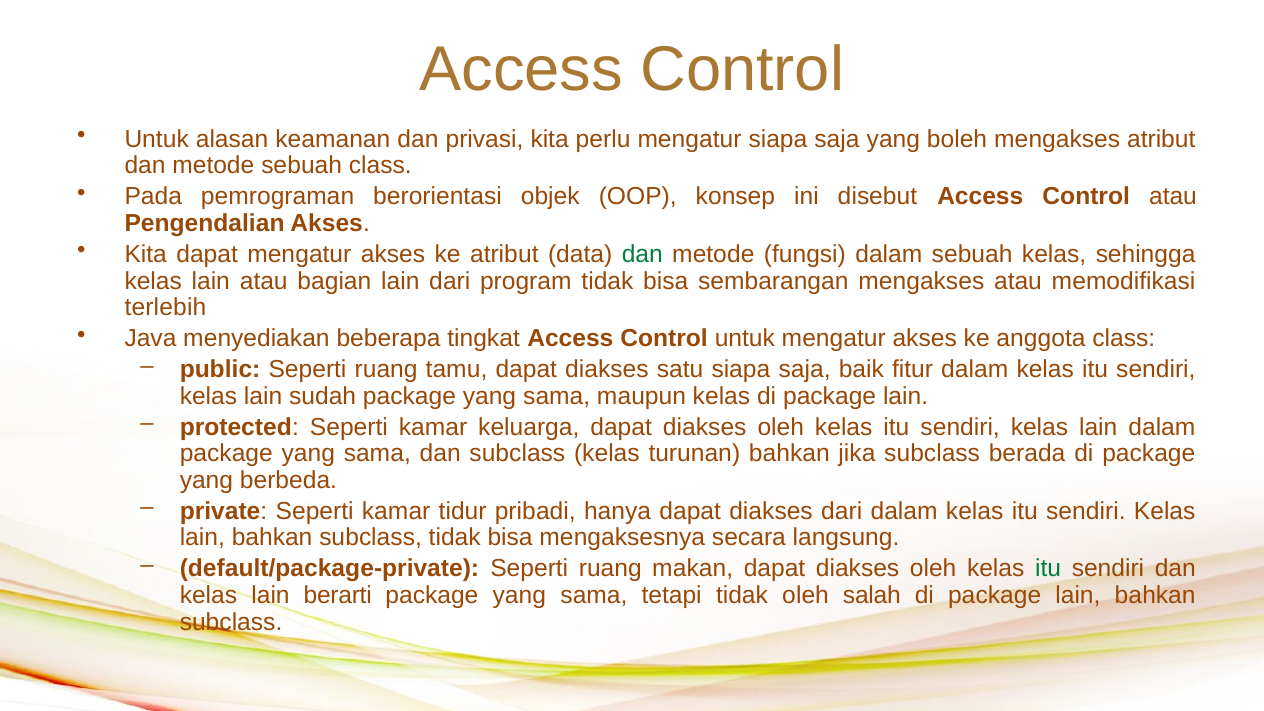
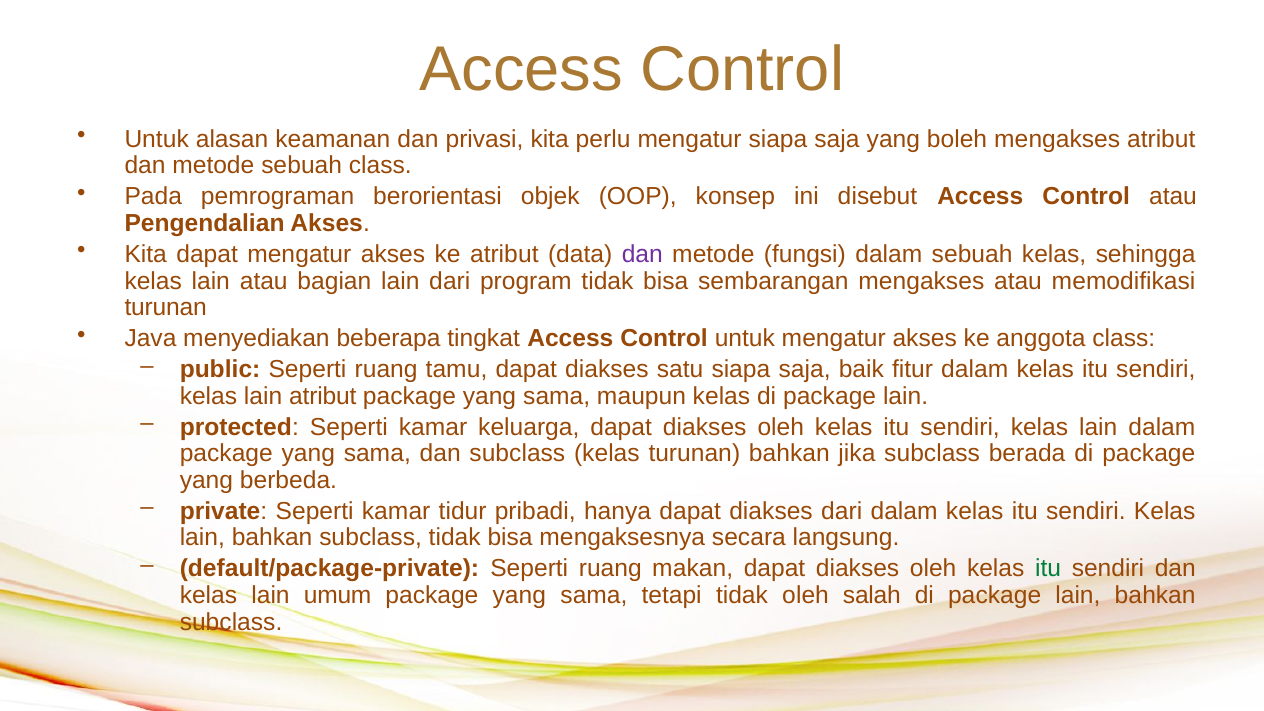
dan at (642, 254) colour: green -> purple
terlebih at (165, 308): terlebih -> turunan
lain sudah: sudah -> atribut
berarti: berarti -> umum
